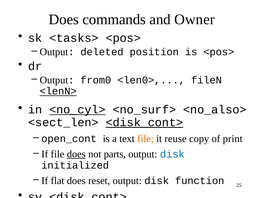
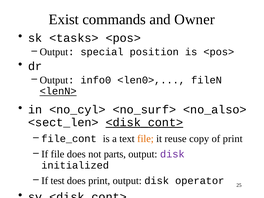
Does at (64, 20): Does -> Exist
deleted: deleted -> special
from0: from0 -> info0
<no_cyl> underline: present -> none
open_cont: open_cont -> file_cont
does at (76, 154) underline: present -> none
disk at (172, 154) colour: blue -> purple
flat: flat -> test
does reset: reset -> print
function: function -> operator
